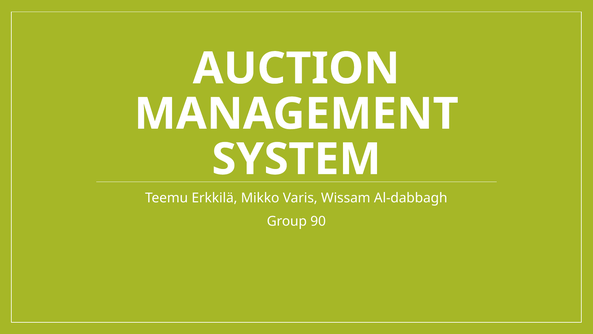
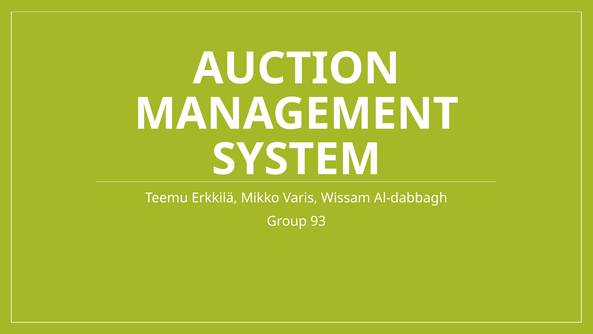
90: 90 -> 93
